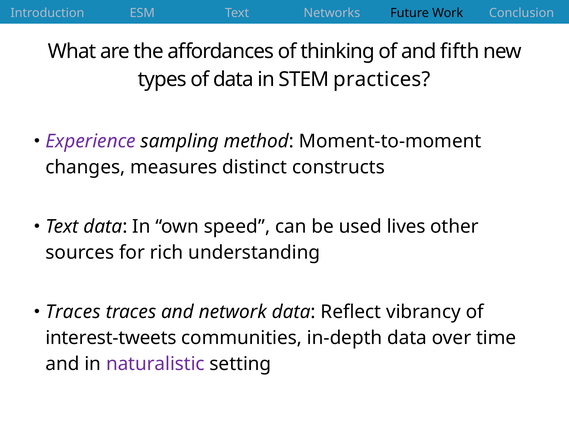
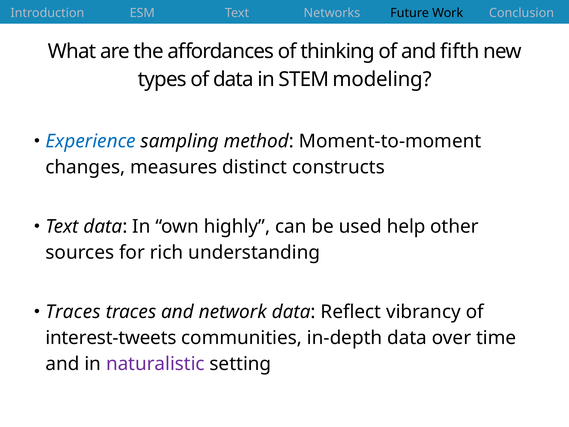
practices: practices -> modeling
Experience colour: purple -> blue
speed: speed -> highly
lives: lives -> help
